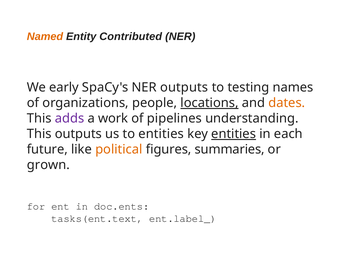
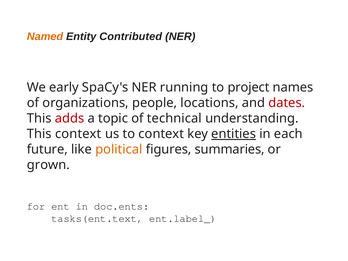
NER outputs: outputs -> running
testing: testing -> project
locations underline: present -> none
dates colour: orange -> red
adds colour: purple -> red
work: work -> topic
pipelines: pipelines -> technical
This outputs: outputs -> context
to entities: entities -> context
